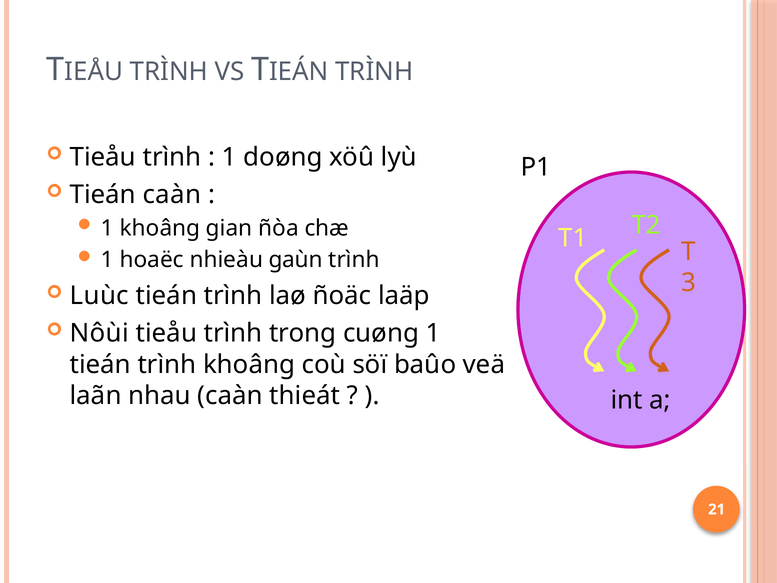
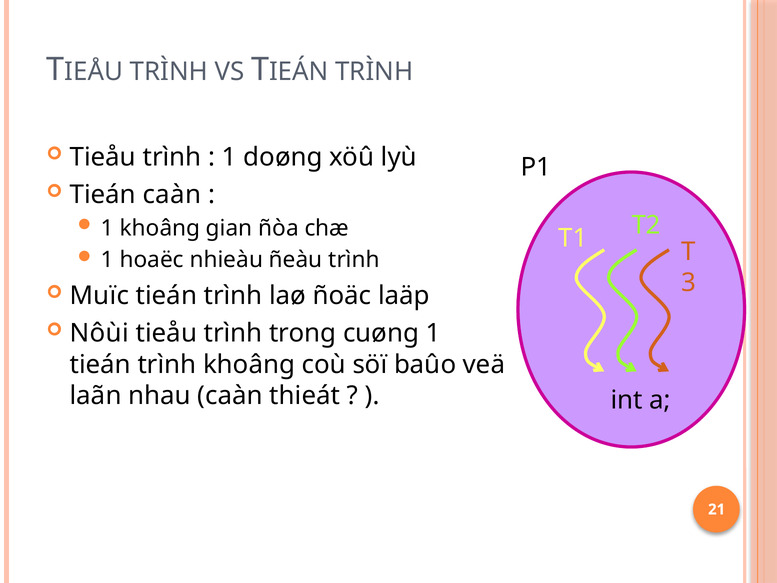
gaùn: gaùn -> ñeàu
Luùc: Luùc -> Muïc
